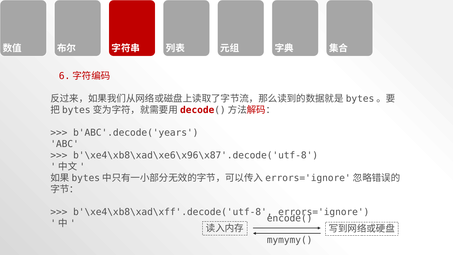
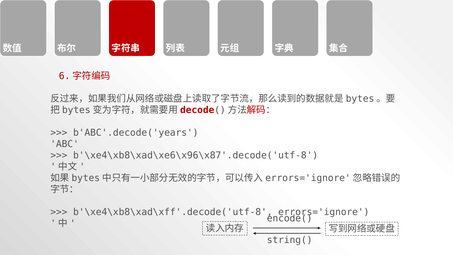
mymymy(: mymymy( -> string(
